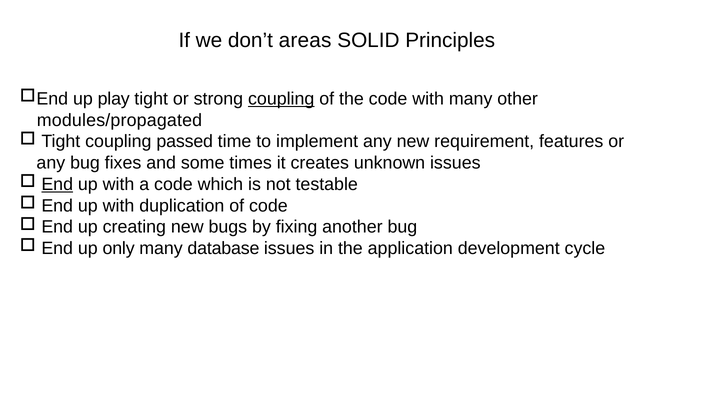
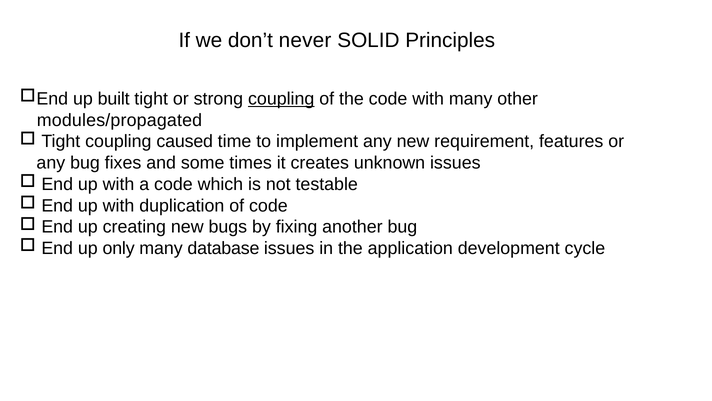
areas: areas -> never
play: play -> built
passed: passed -> caused
End at (57, 184) underline: present -> none
